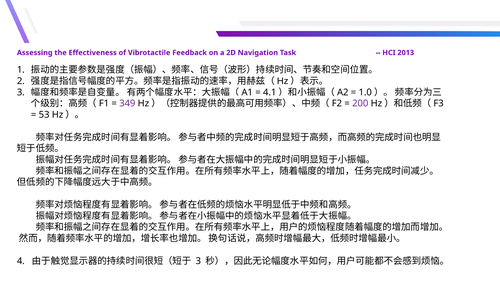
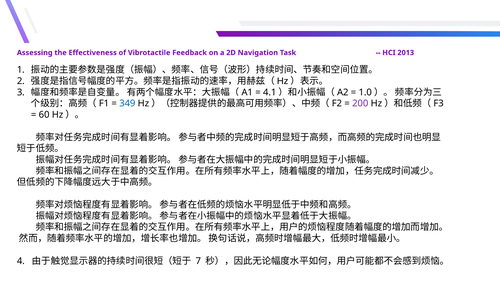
349 colour: purple -> blue
53: 53 -> 60
3 at (198, 261): 3 -> 7
